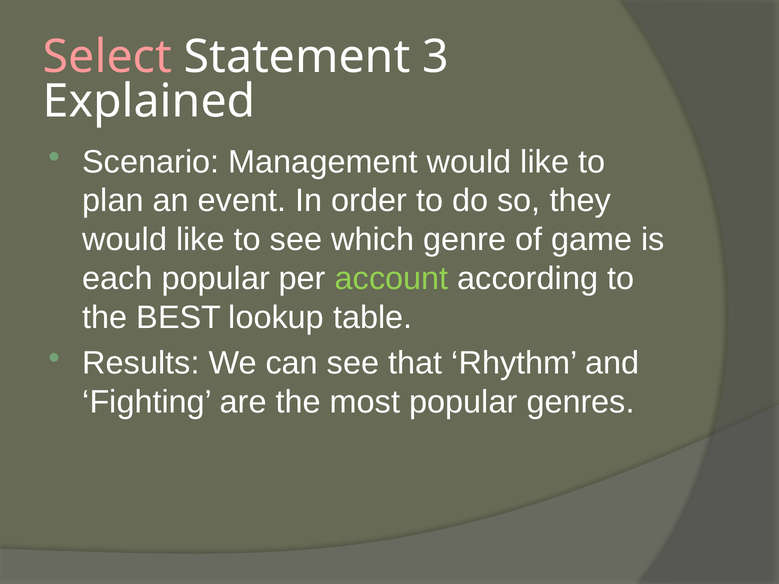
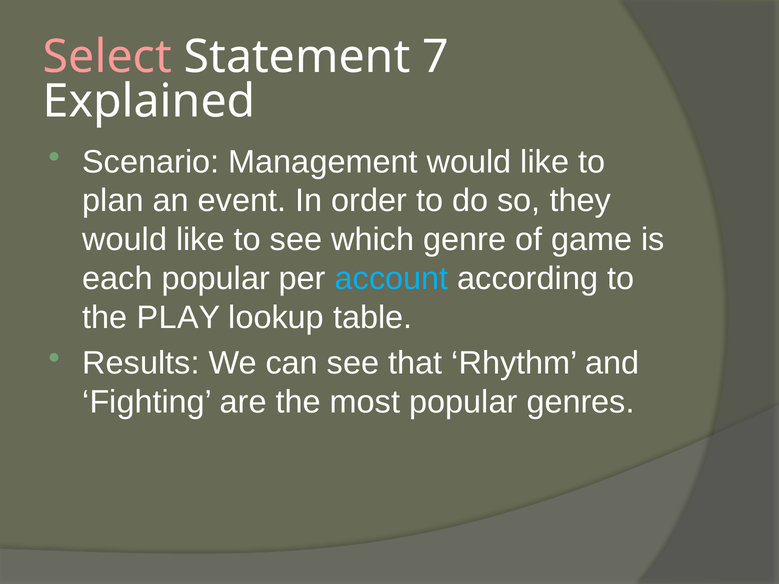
3: 3 -> 7
account colour: light green -> light blue
BEST: BEST -> PLAY
